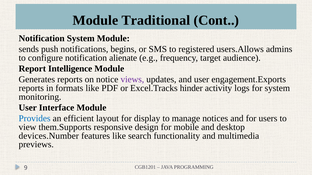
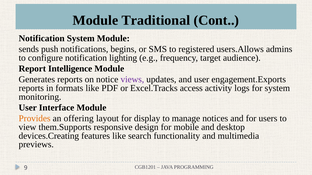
alienate: alienate -> lighting
hinder: hinder -> access
Provides colour: blue -> orange
efficient: efficient -> offering
devices.Number: devices.Number -> devices.Creating
